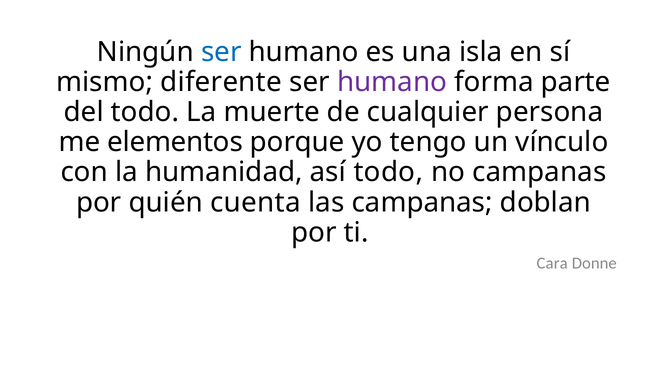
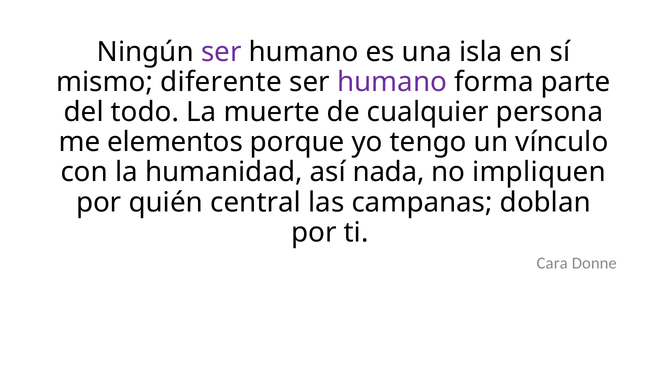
ser at (221, 52) colour: blue -> purple
así todo: todo -> nada
no campanas: campanas -> impliquen
cuenta: cuenta -> central
